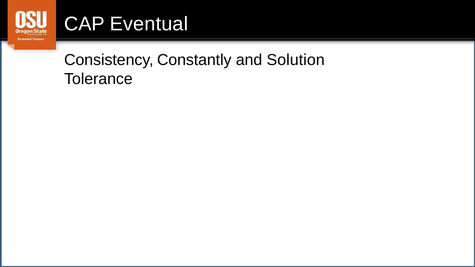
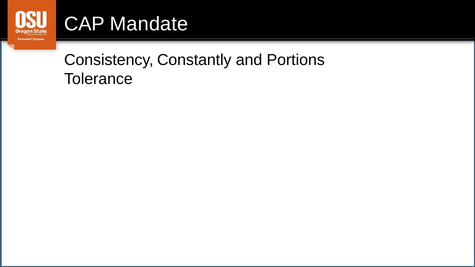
Eventual: Eventual -> Mandate
Solution: Solution -> Portions
